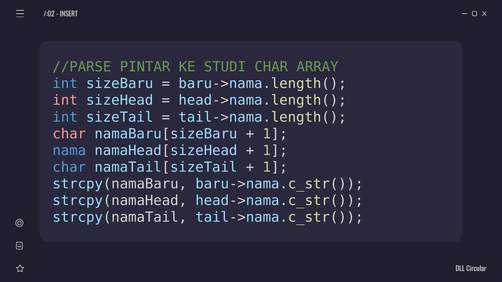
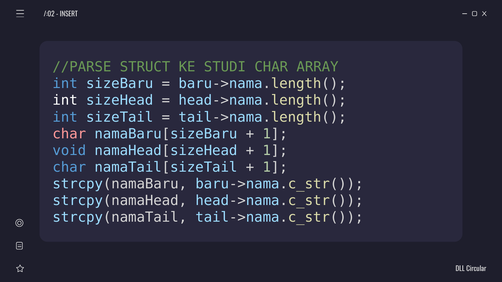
PINTAR: PINTAR -> STRUCT
int at (65, 100) colour: pink -> white
nama: nama -> void
